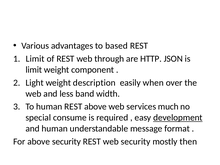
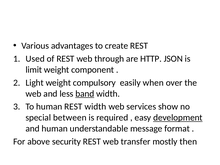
based: based -> create
Limit at (35, 59): Limit -> Used
description: description -> compulsory
band underline: none -> present
REST above: above -> width
much: much -> show
consume: consume -> between
web security: security -> transfer
